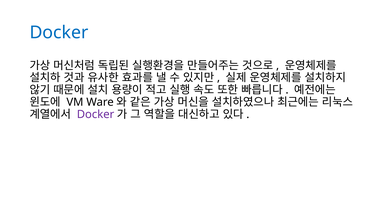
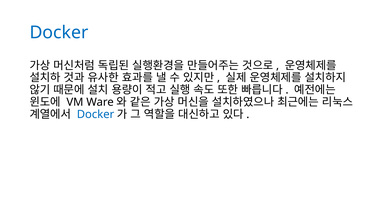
Docker at (96, 114) colour: purple -> blue
